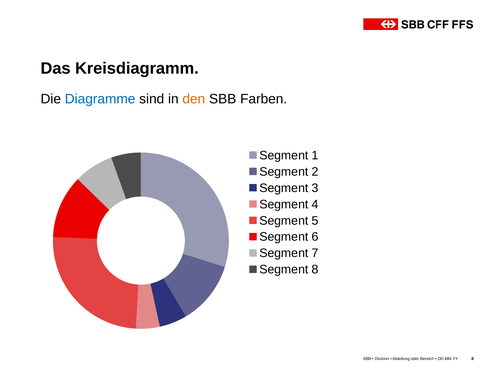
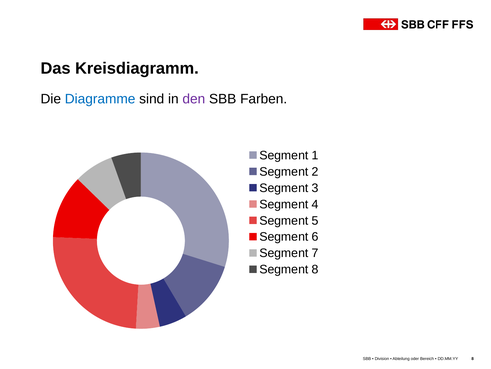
den colour: orange -> purple
